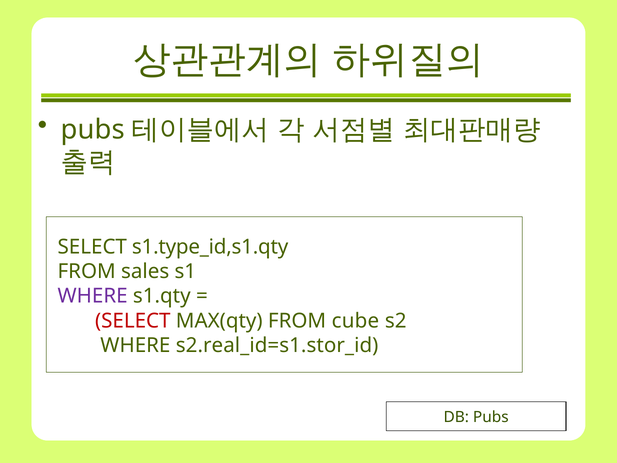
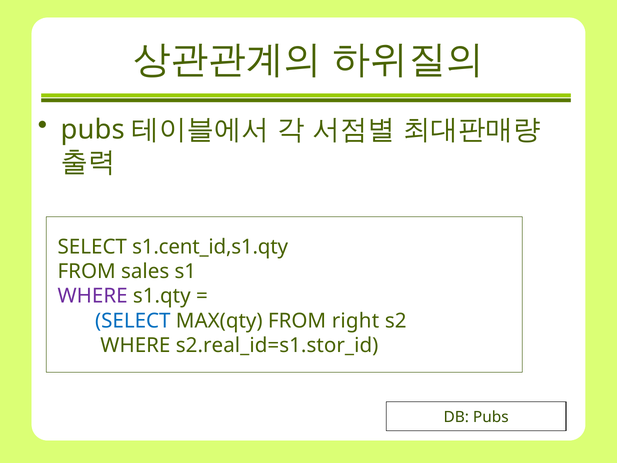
s1.type_id,s1.qty: s1.type_id,s1.qty -> s1.cent_id,s1.qty
SELECT at (133, 321) colour: red -> blue
cube: cube -> right
